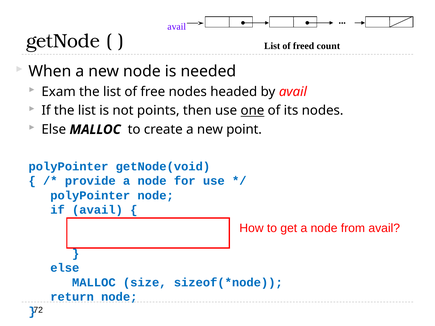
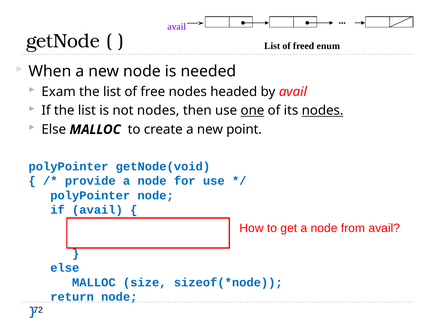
count: count -> enum
not points: points -> nodes
nodes at (323, 111) underline: none -> present
